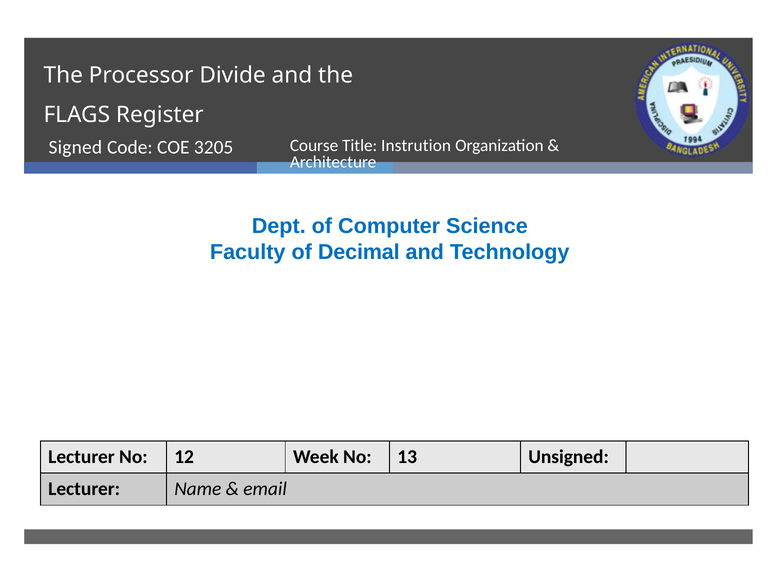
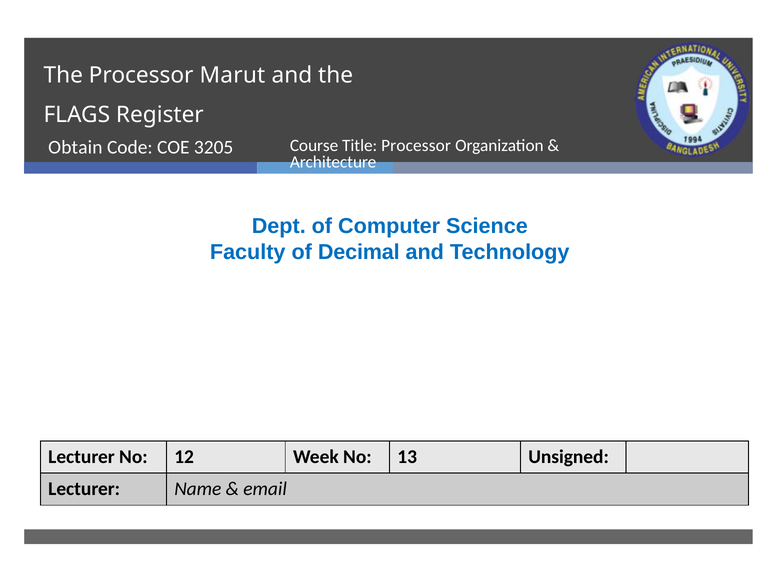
Divide: Divide -> Marut
Title Instrution: Instrution -> Processor
Signed: Signed -> Obtain
